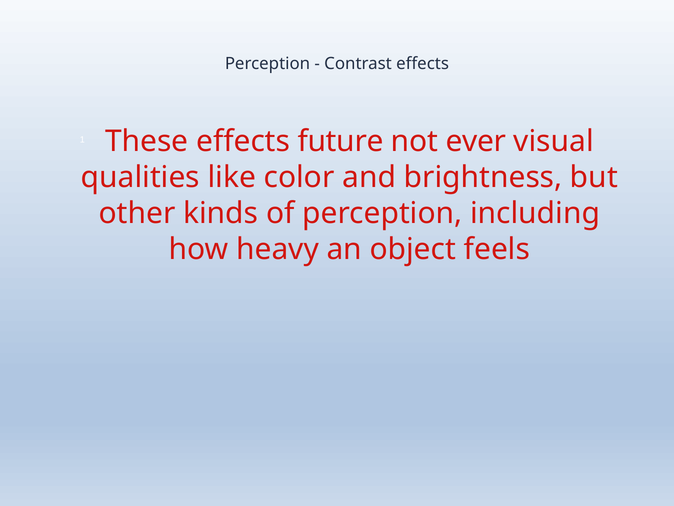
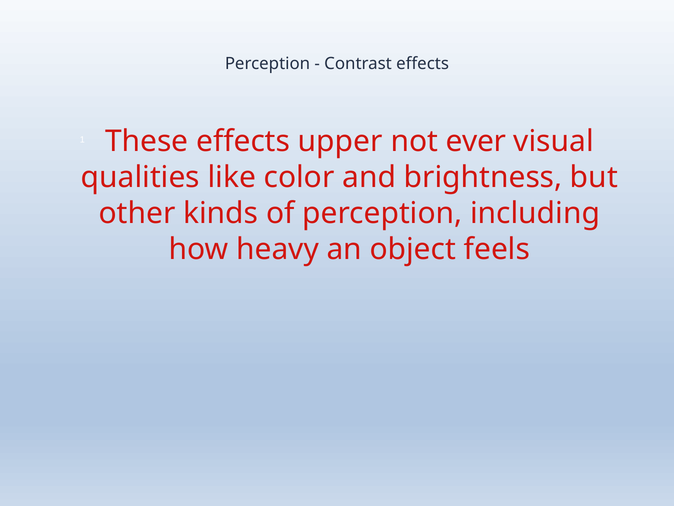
future: future -> upper
